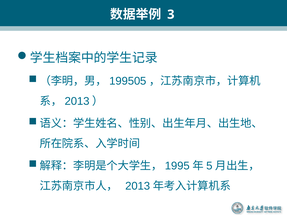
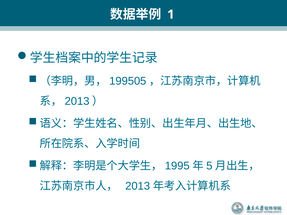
3: 3 -> 1
